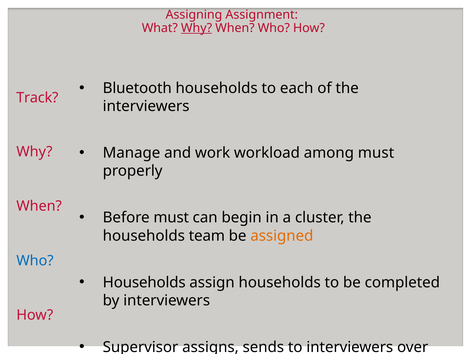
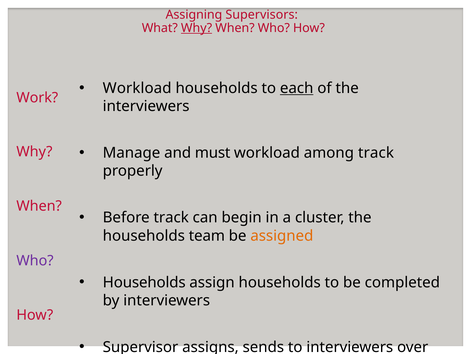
Assignment: Assignment -> Supervisors
Bluetooth at (137, 88): Bluetooth -> Workload
each underline: none -> present
Track: Track -> Work
work: work -> must
among must: must -> track
Before must: must -> track
Who at (35, 260) colour: blue -> purple
